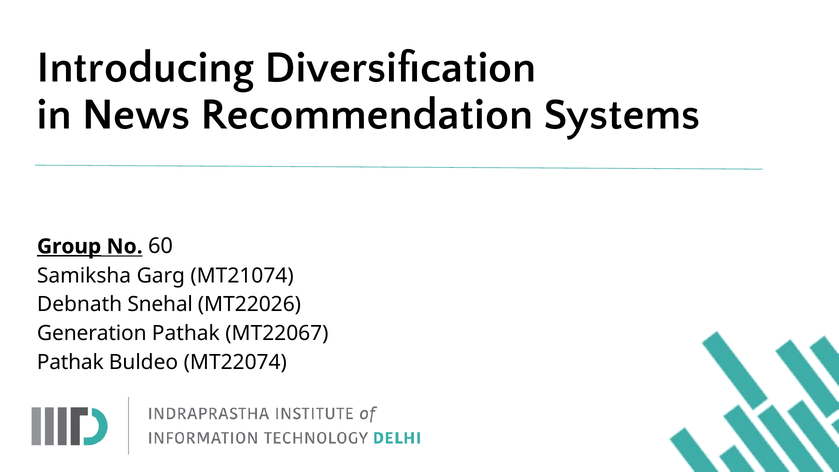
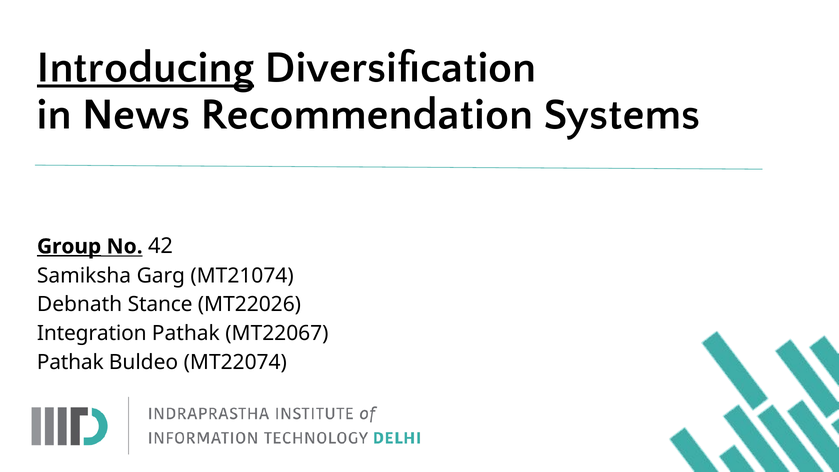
Introducing underline: none -> present
60: 60 -> 42
Snehal: Snehal -> Stance
Generation: Generation -> Integration
